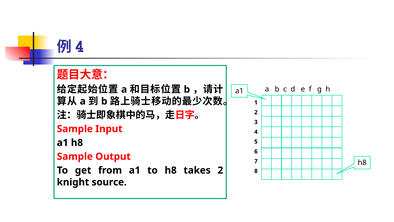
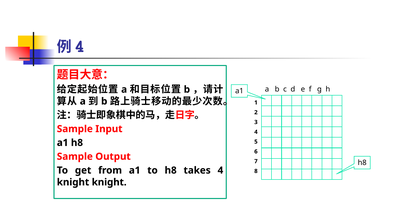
takes 2: 2 -> 4
knight source: source -> knight
